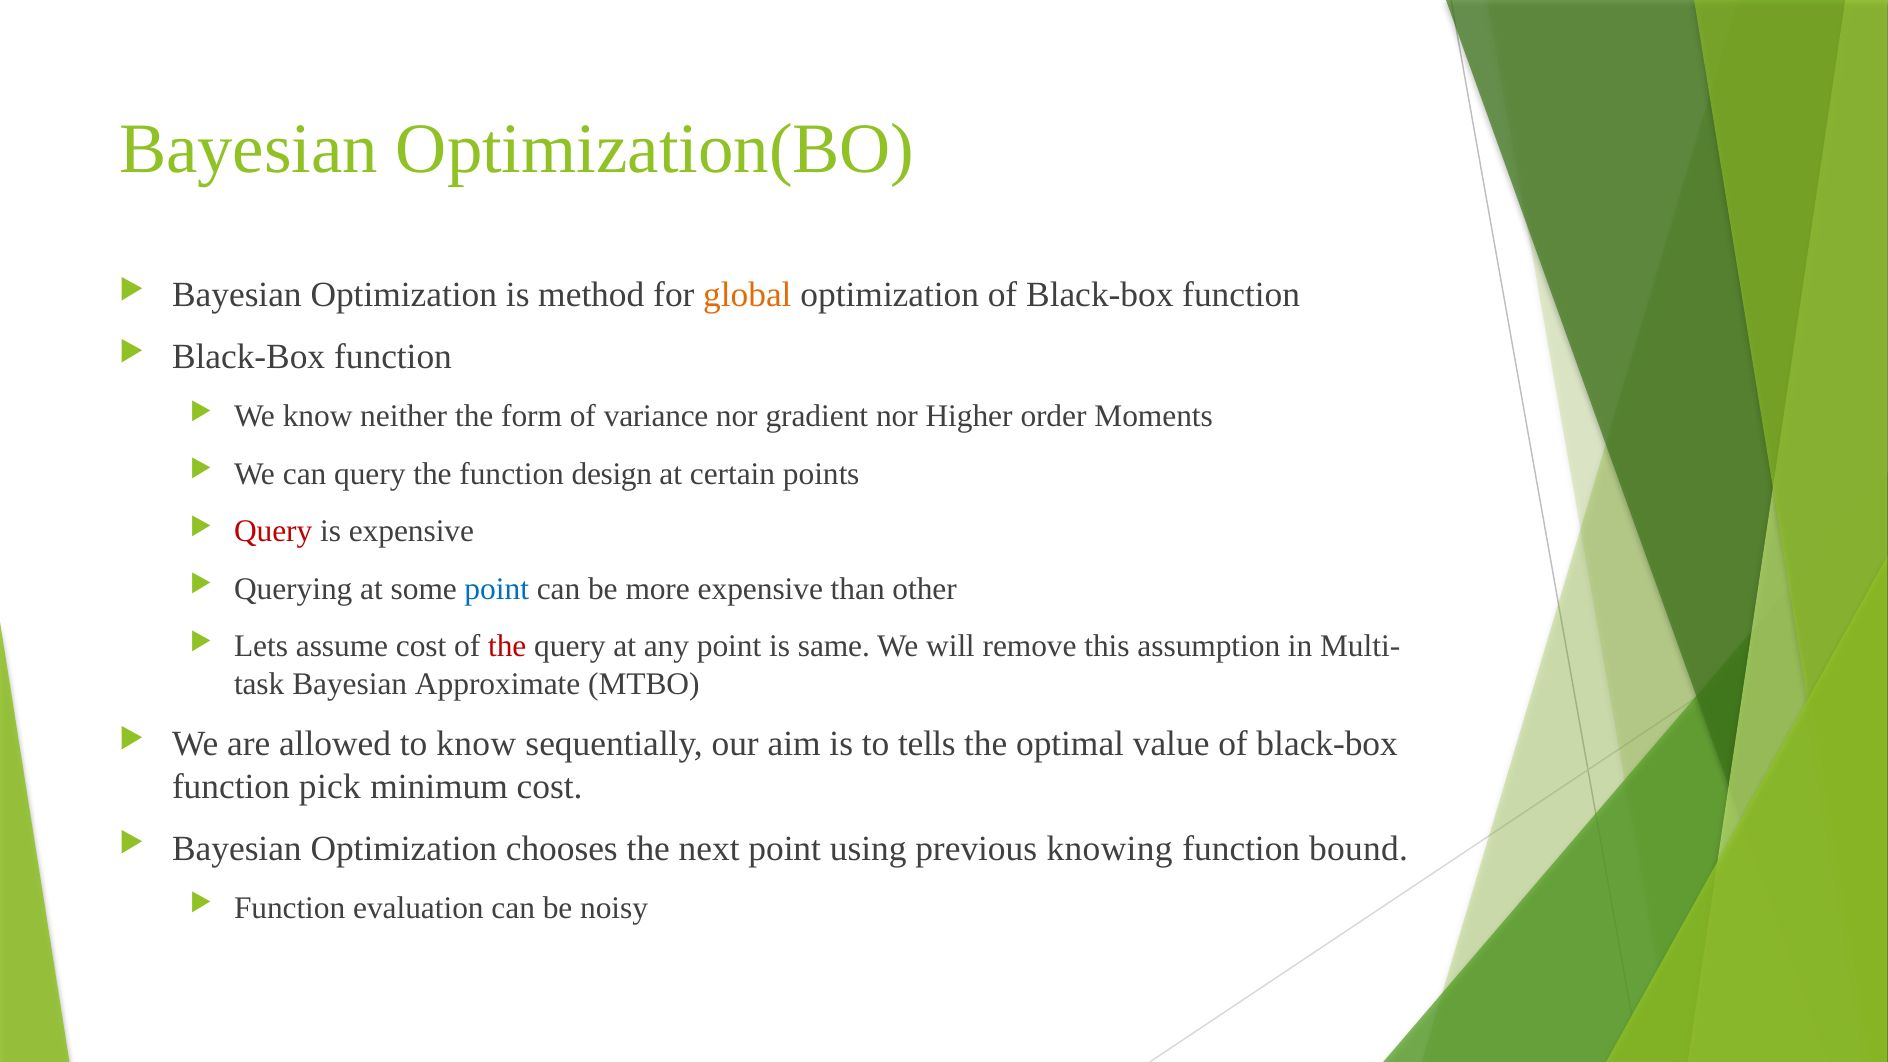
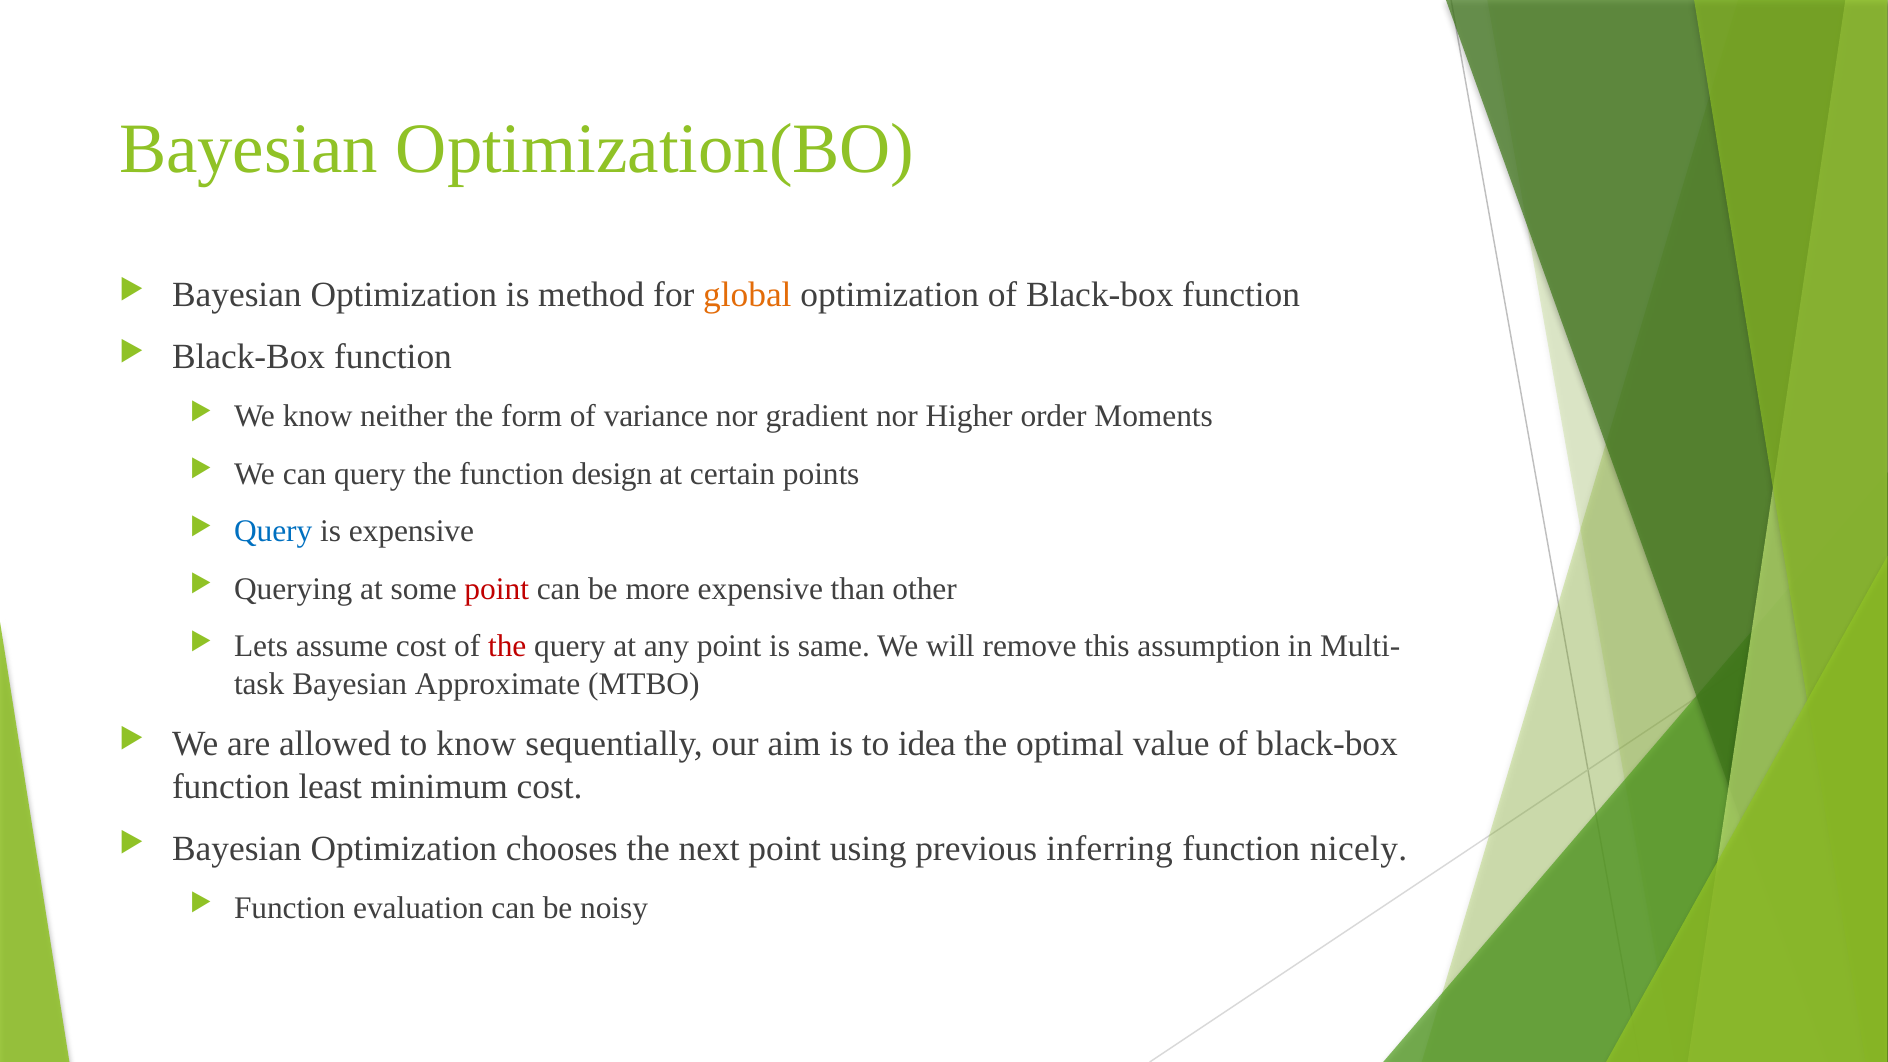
Query at (273, 531) colour: red -> blue
point at (497, 589) colour: blue -> red
tells: tells -> idea
pick: pick -> least
knowing: knowing -> inferring
bound: bound -> nicely
